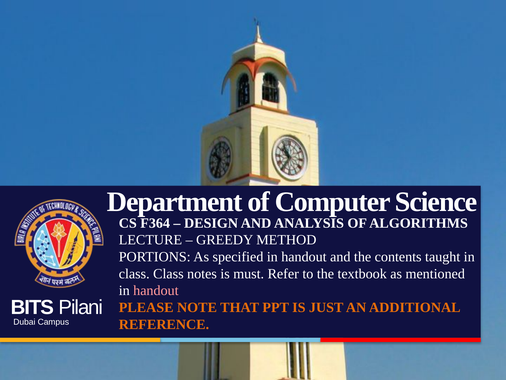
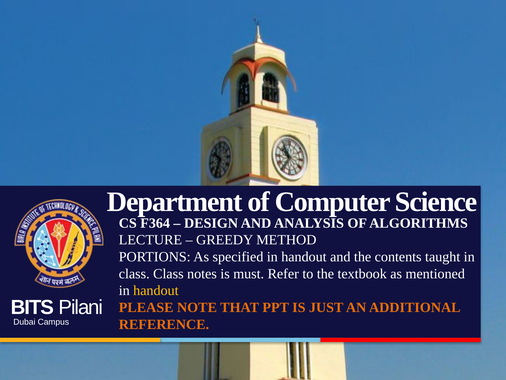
handout at (156, 290) colour: pink -> yellow
